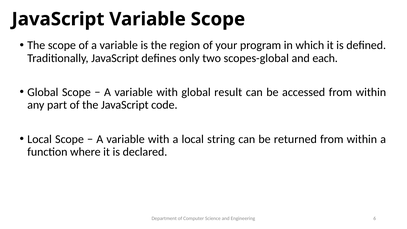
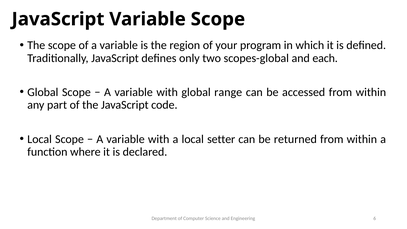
result: result -> range
string: string -> setter
